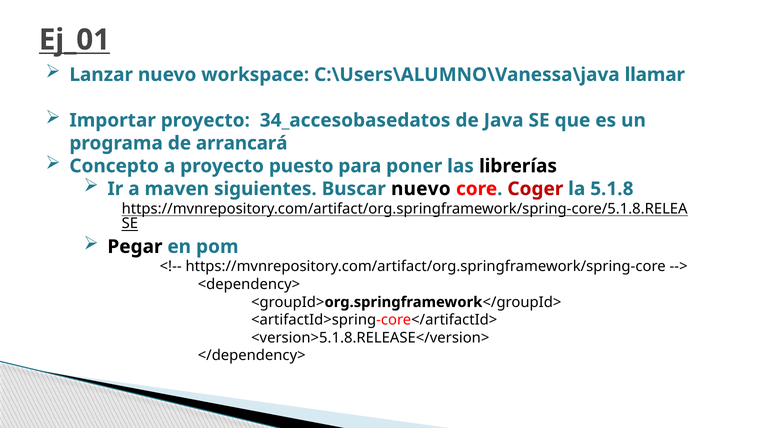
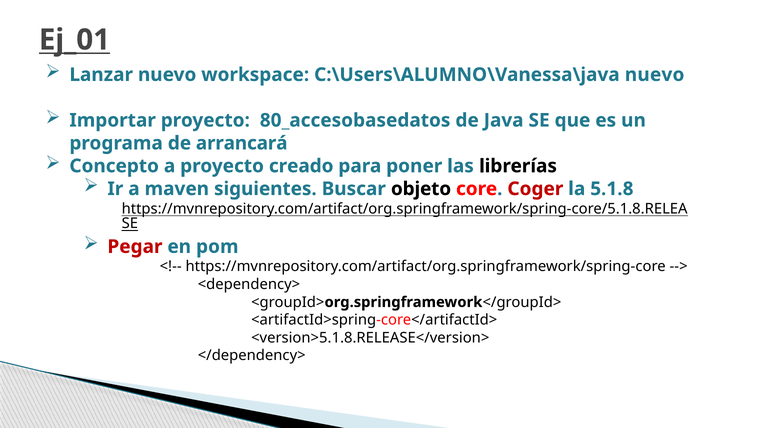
C:\Users\ALUMNO\Vanessa\java llamar: llamar -> nuevo
34_accesobasedatos: 34_accesobasedatos -> 80_accesobasedatos
puesto: puesto -> creado
Buscar nuevo: nuevo -> objeto
Pegar colour: black -> red
